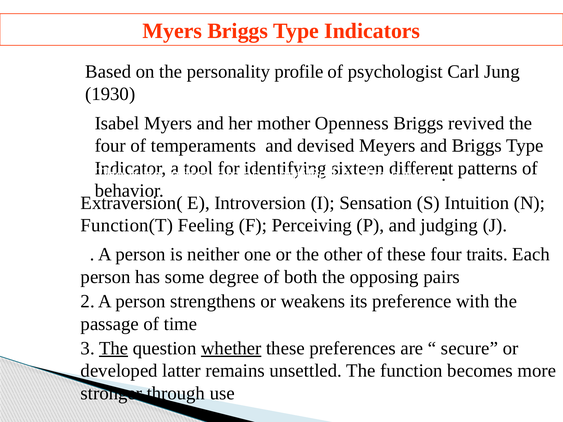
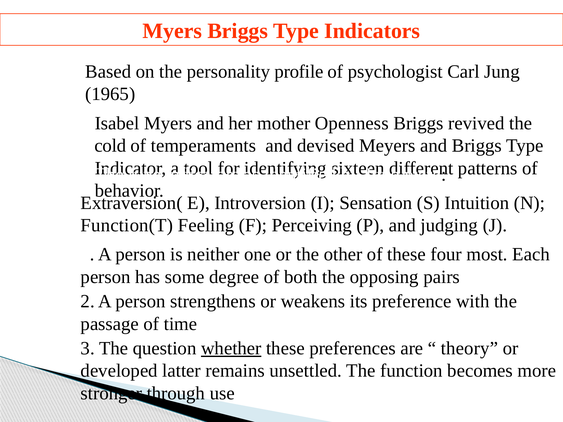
1930: 1930 -> 1965
four at (110, 146): four -> cold
traits: traits -> most
The at (114, 348) underline: present -> none
secure: secure -> theory
